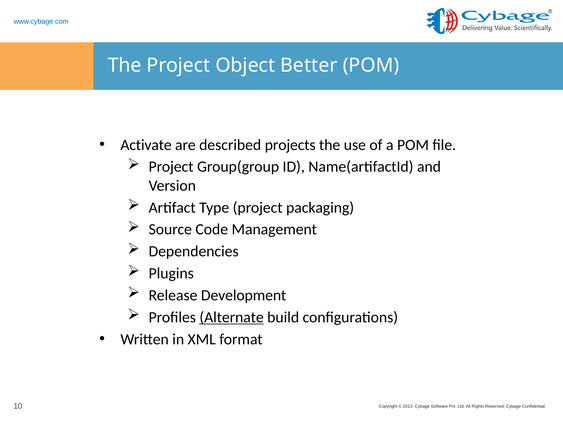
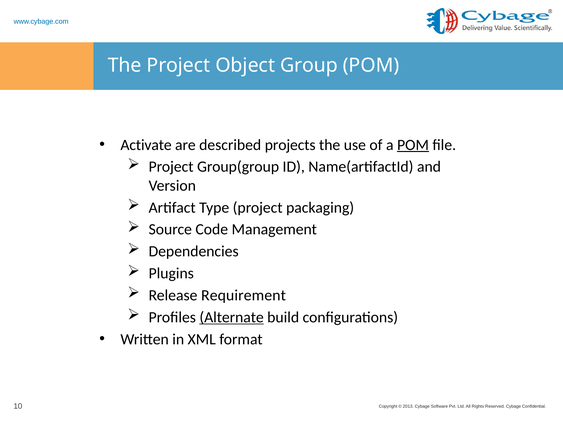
Better: Better -> Group
POM at (413, 145) underline: none -> present
Development: Development -> Requirement
